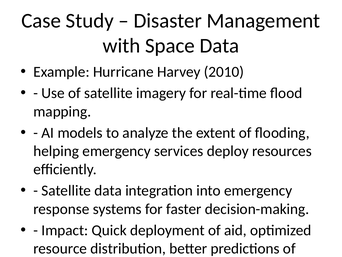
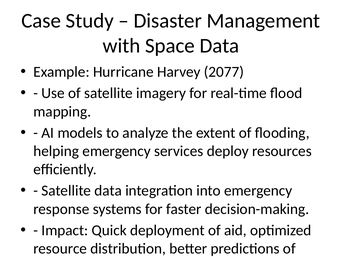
2010: 2010 -> 2077
